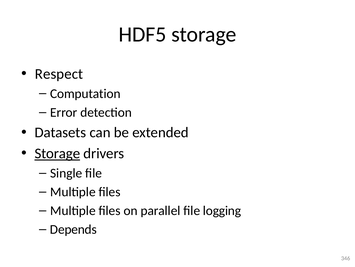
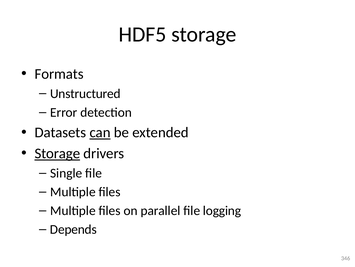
Respect: Respect -> Formats
Computation: Computation -> Unstructured
can underline: none -> present
